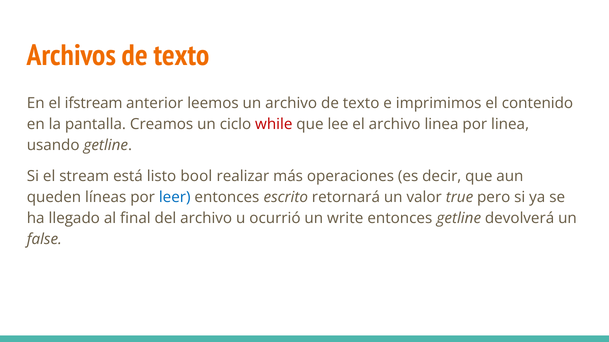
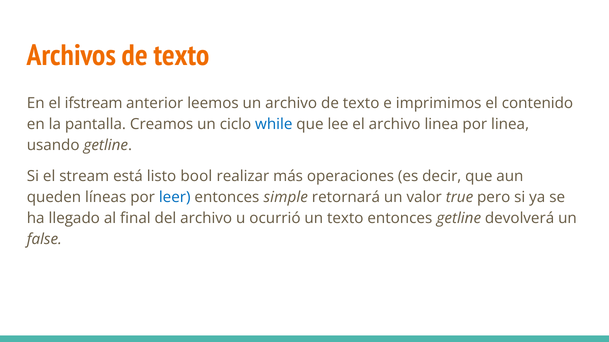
while colour: red -> blue
escrito: escrito -> simple
un write: write -> texto
